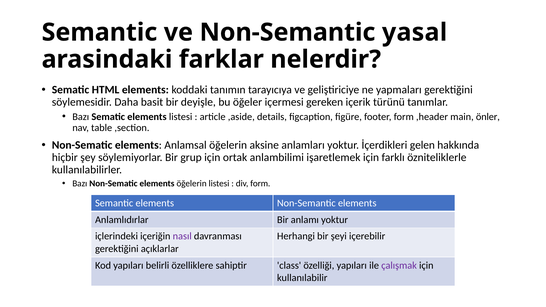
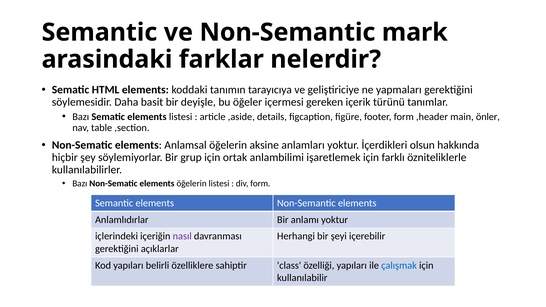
yasal: yasal -> mark
gelen: gelen -> olsun
çalışmak colour: purple -> blue
